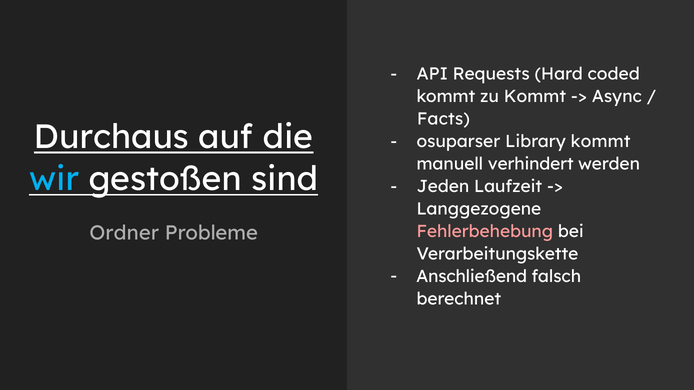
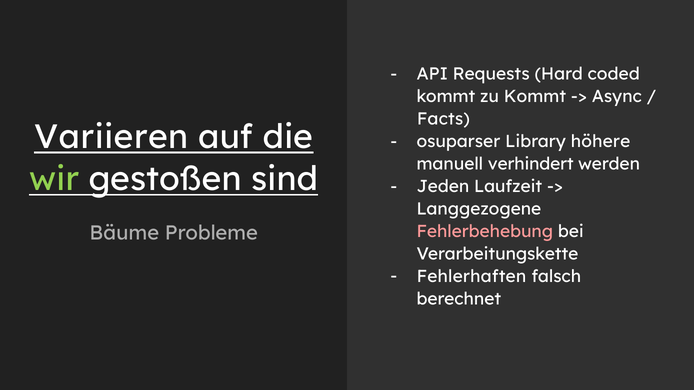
Durchaus: Durchaus -> Variieren
Library kommt: kommt -> höhere
wir colour: light blue -> light green
Ordner: Ordner -> Bäume
Anschließend: Anschließend -> Fehlerhaften
